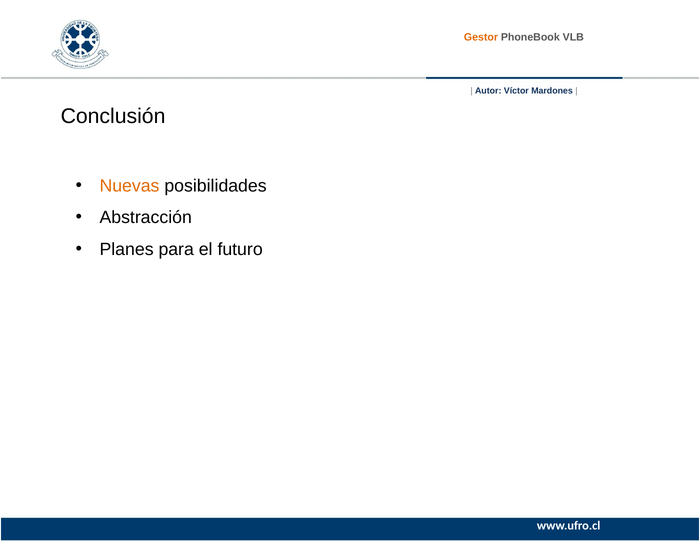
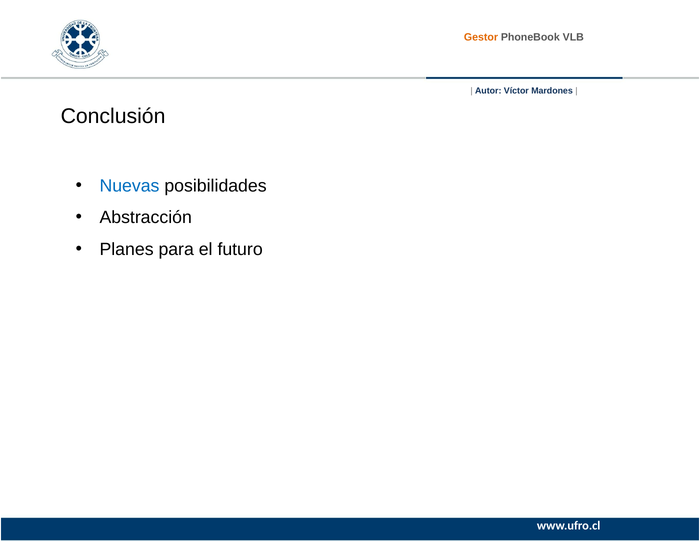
Nuevas colour: orange -> blue
